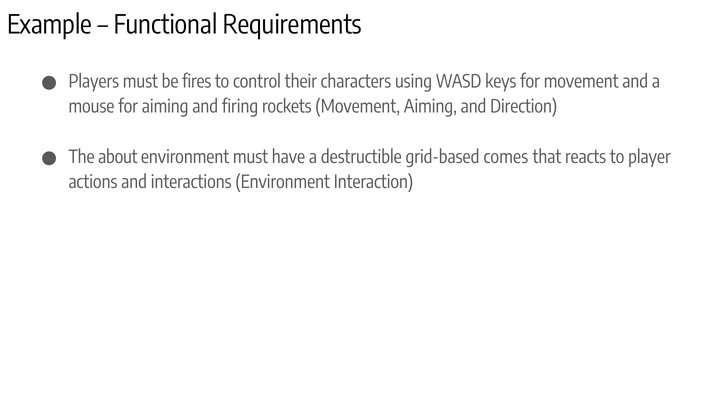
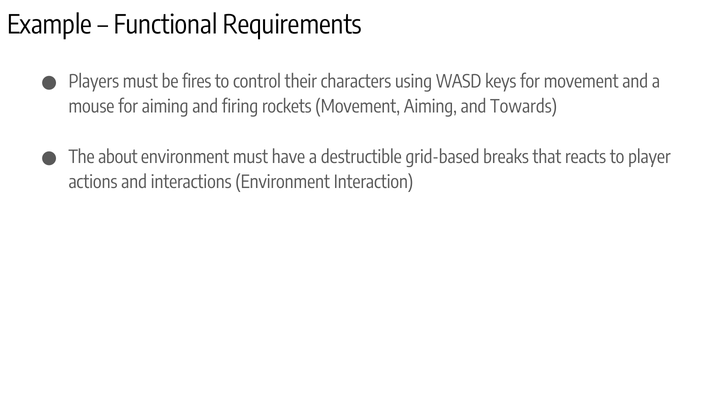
Direction: Direction -> Towards
comes: comes -> breaks
